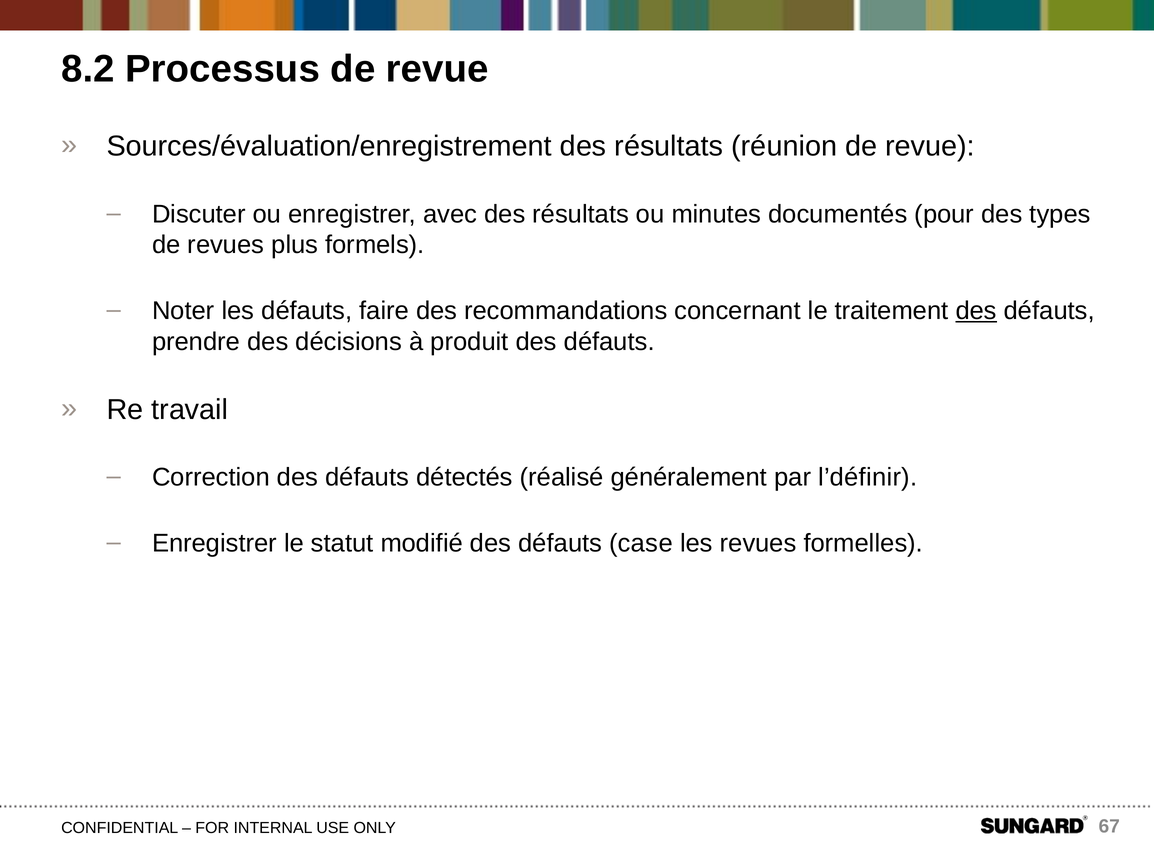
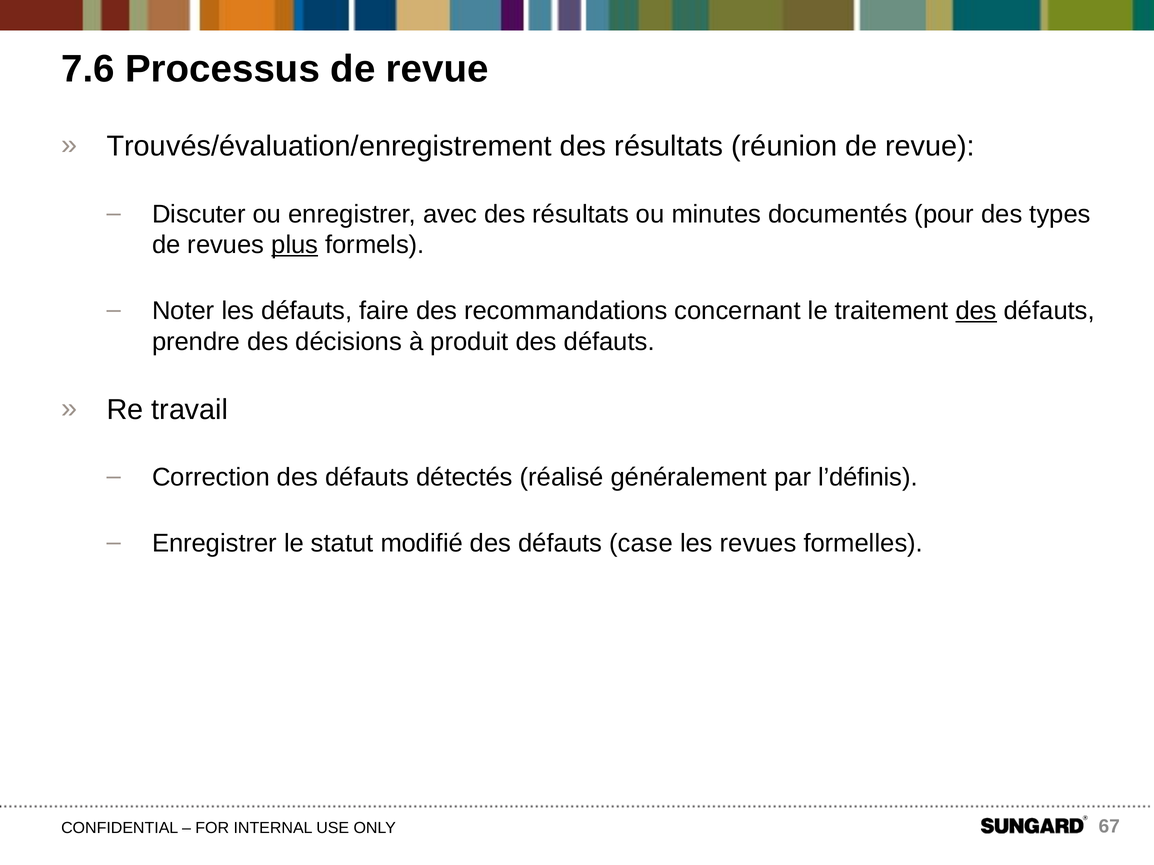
8.2: 8.2 -> 7.6
Sources/évaluation/enregistrement: Sources/évaluation/enregistrement -> Trouvés/évaluation/enregistrement
plus underline: none -> present
l’définir: l’définir -> l’définis
